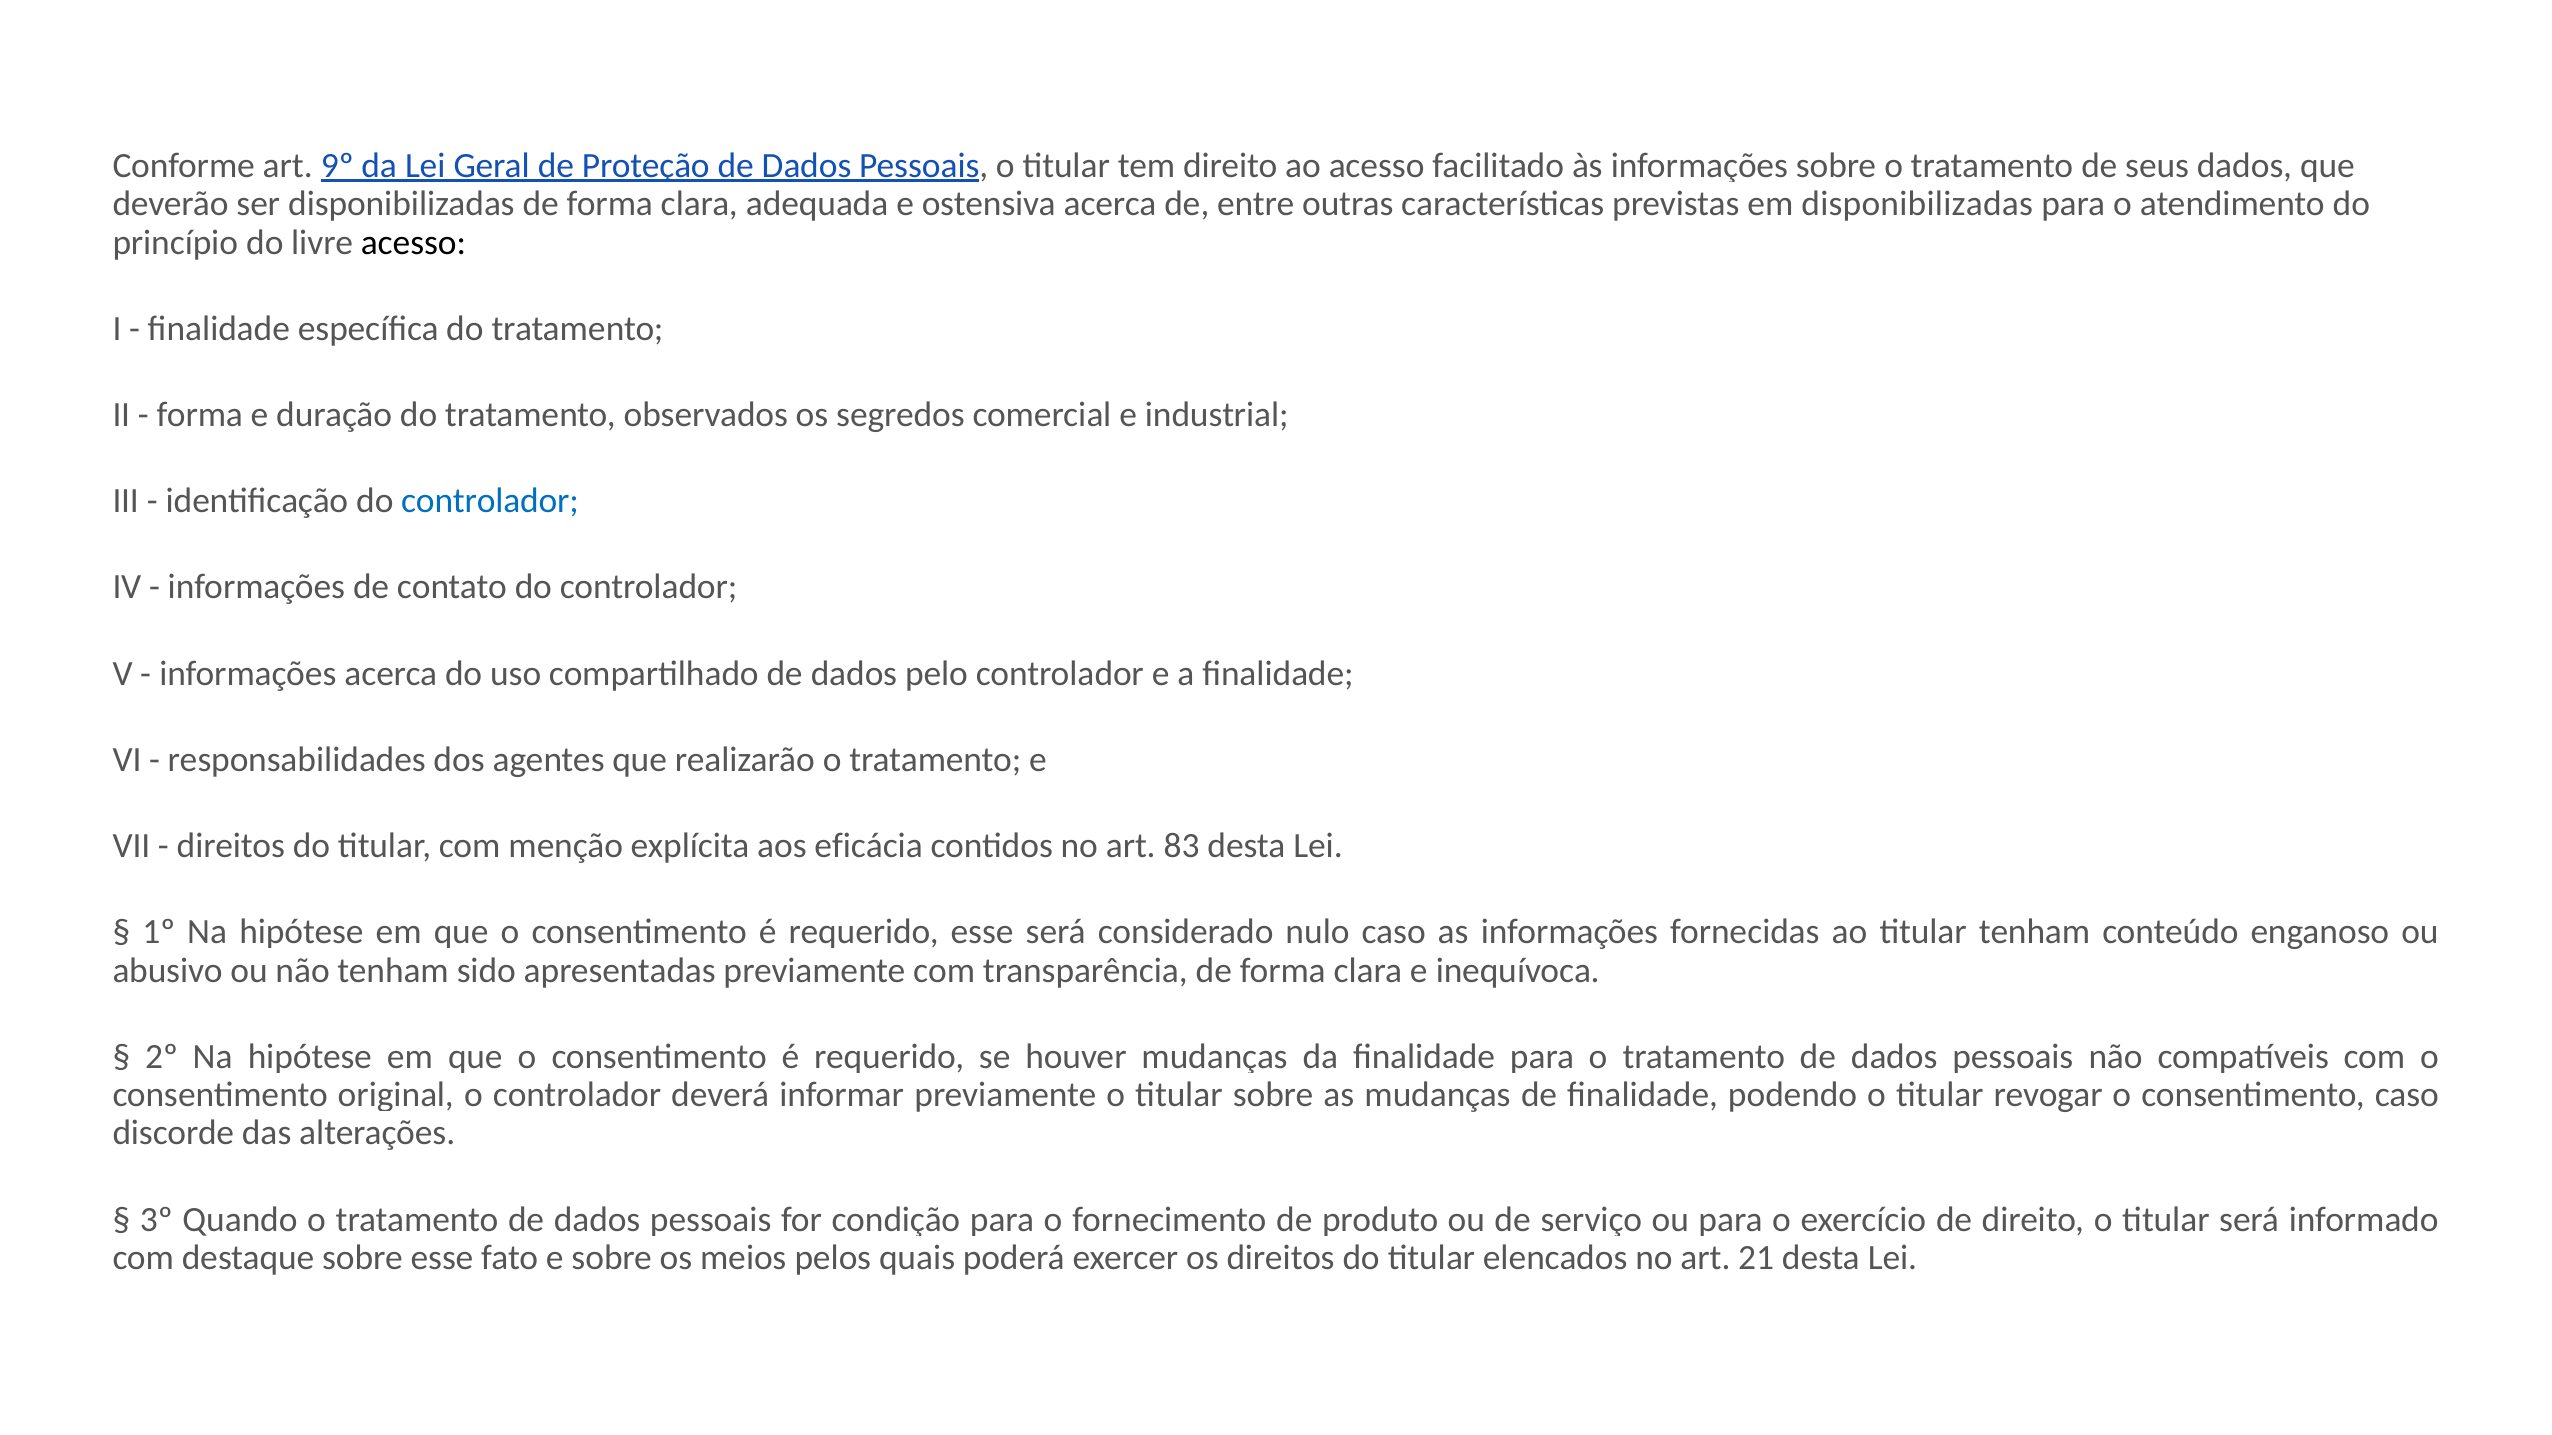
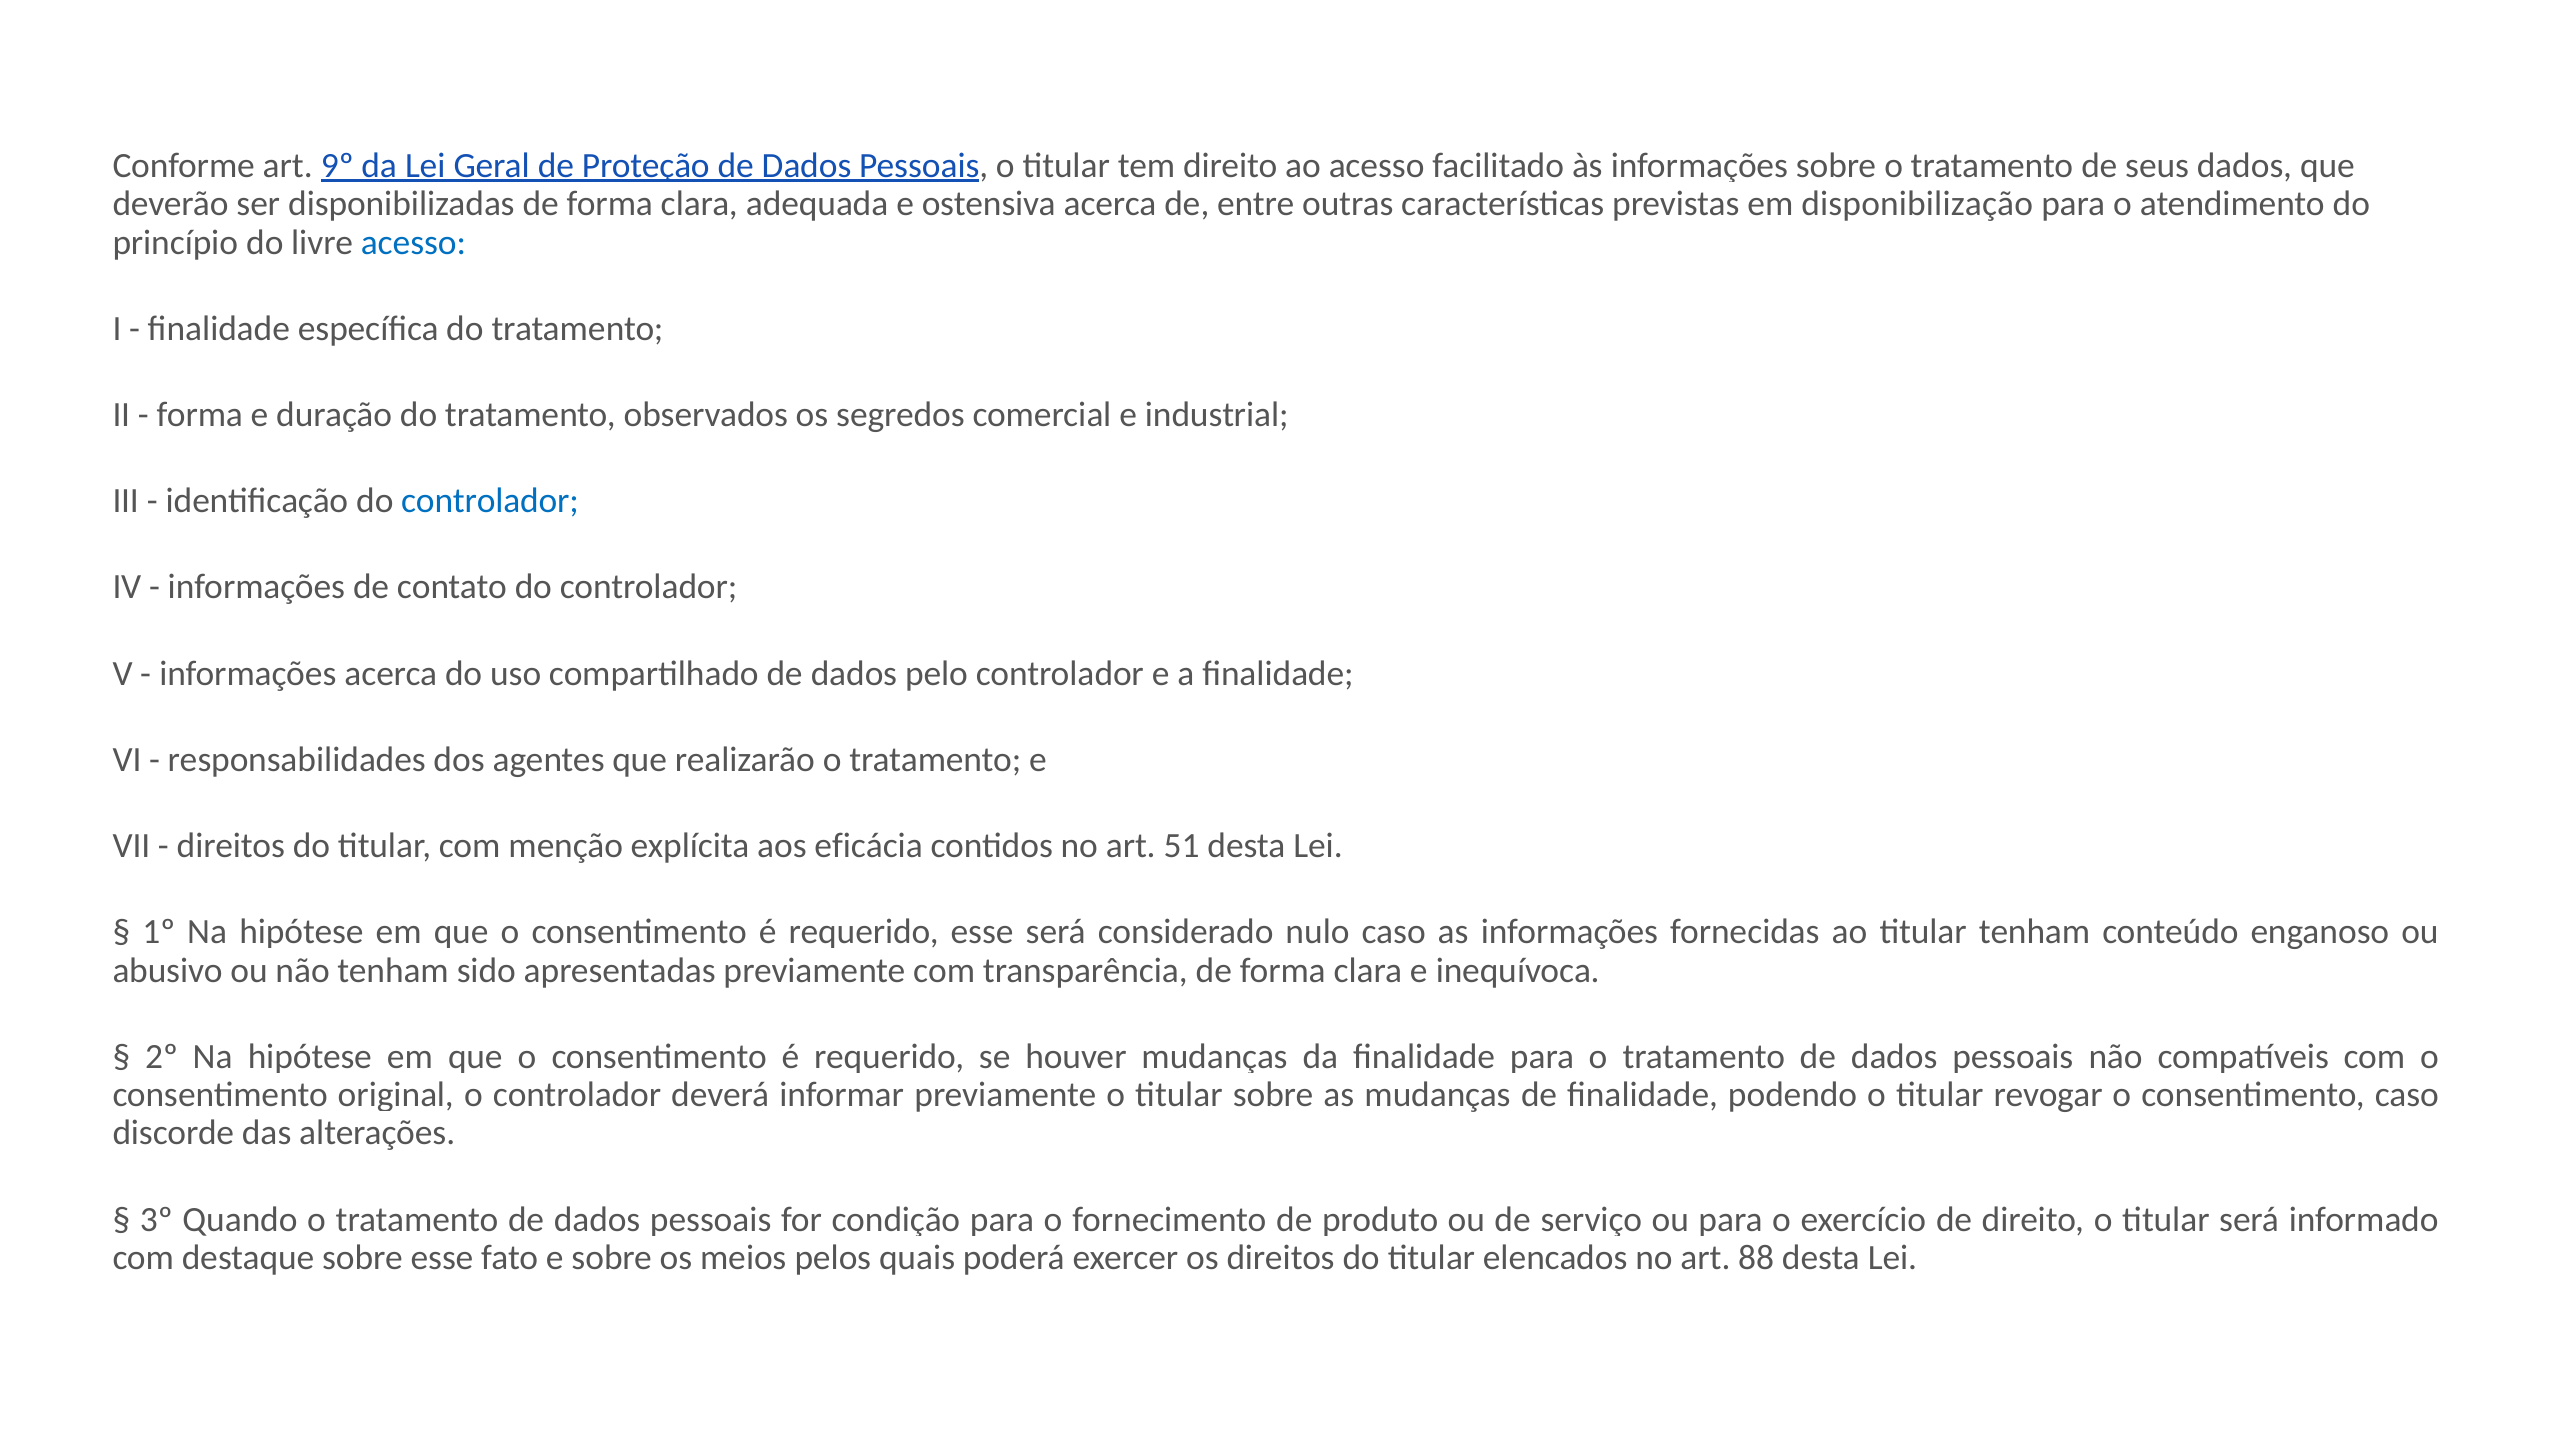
em disponibilizadas: disponibilizadas -> disponibilização
acesso at (413, 243) colour: black -> blue
83: 83 -> 51
21: 21 -> 88
